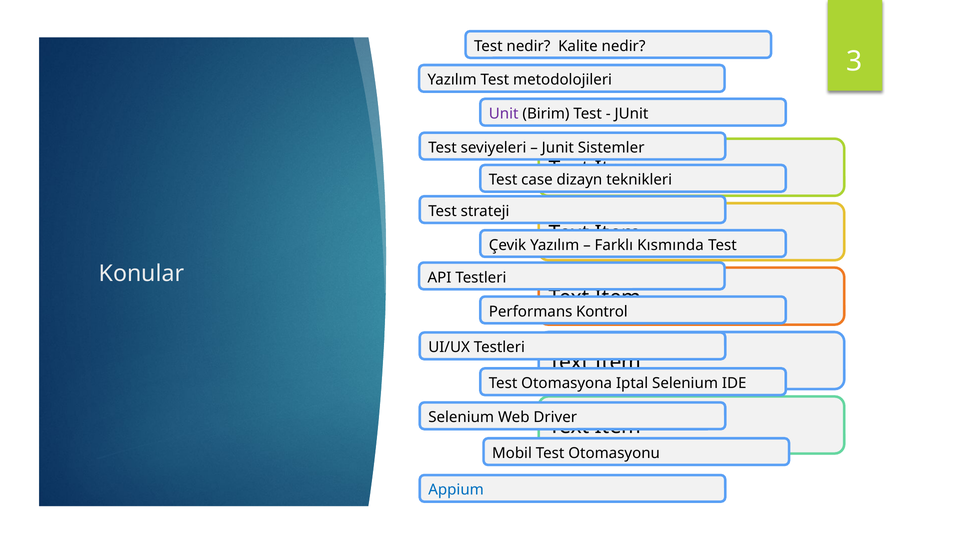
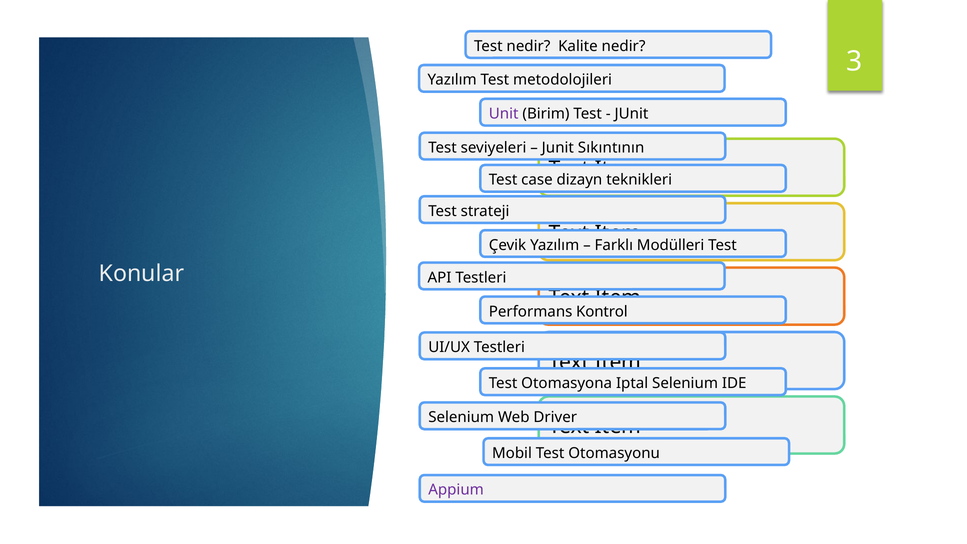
Sistemler: Sistemler -> Sıkıntının
Kısmında: Kısmında -> Modülleri
Appium colour: blue -> purple
